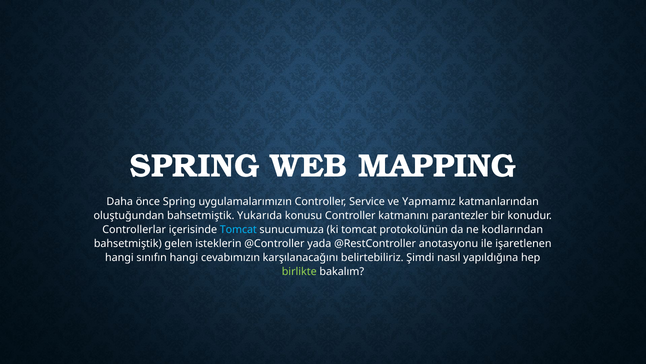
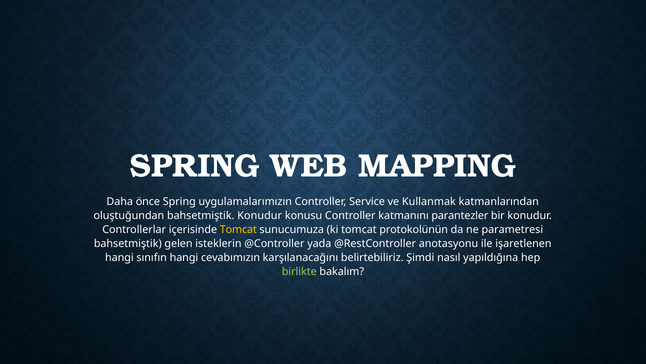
Yapmamız: Yapmamız -> Kullanmak
bahsetmiştik Yukarıda: Yukarıda -> Konudur
Tomcat at (238, 229) colour: light blue -> yellow
kodlarından: kodlarından -> parametresi
